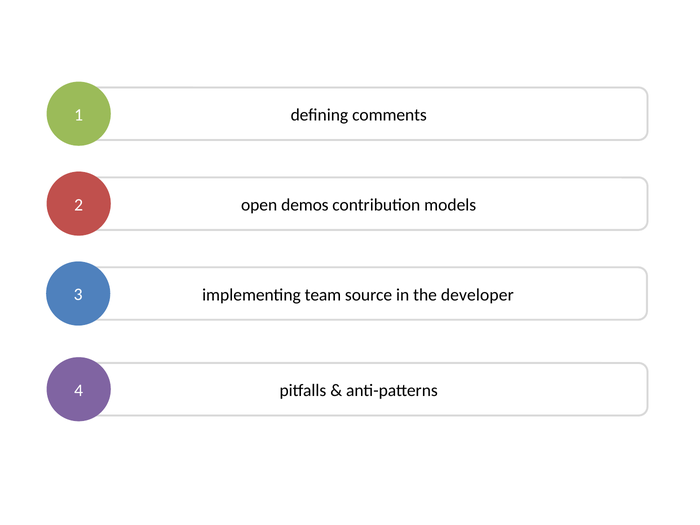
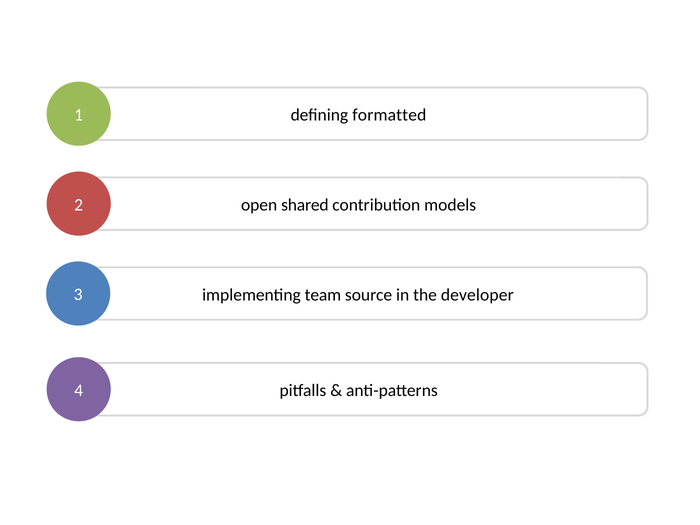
comments: comments -> formatted
demos: demos -> shared
